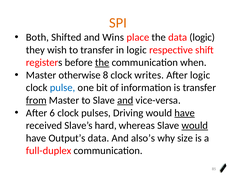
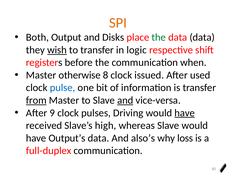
Shifted: Shifted -> Output
Wins: Wins -> Disks
the at (159, 37) colour: black -> green
data logic: logic -> data
wish underline: none -> present
the at (102, 63) underline: present -> none
writes: writes -> issued
After logic: logic -> used
6: 6 -> 9
hard: hard -> high
would at (195, 125) underline: present -> none
size: size -> loss
